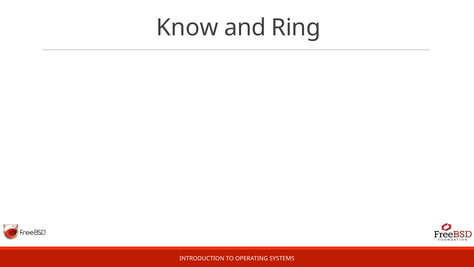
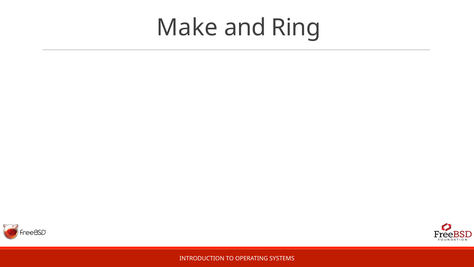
Know: Know -> Make
